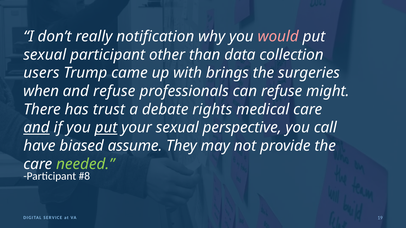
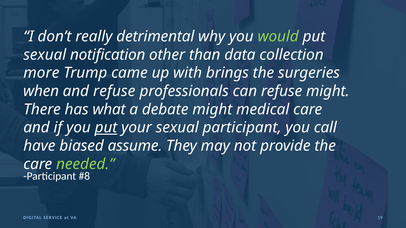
notification: notification -> detrimental
would colour: pink -> light green
sexual participant: participant -> notification
users: users -> more
trust: trust -> what
debate rights: rights -> might
and at (36, 128) underline: present -> none
sexual perspective: perspective -> participant
